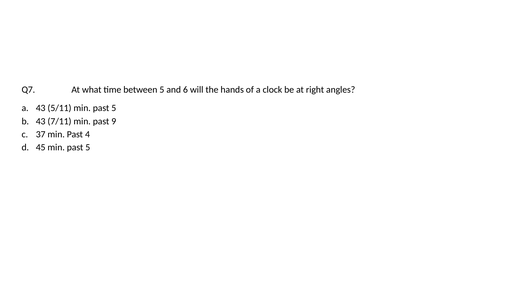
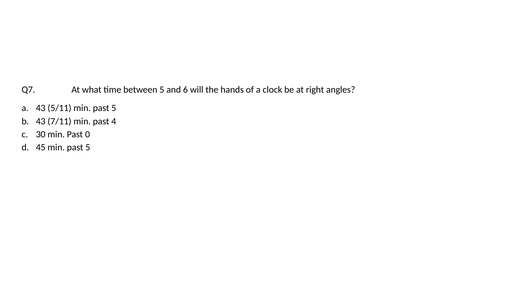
9: 9 -> 4
37: 37 -> 30
4: 4 -> 0
